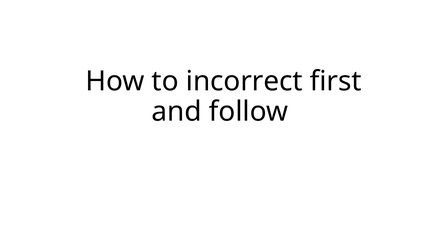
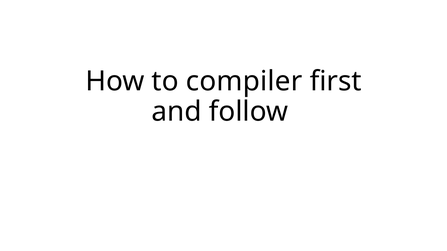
incorrect: incorrect -> compiler
